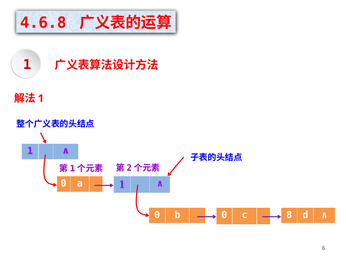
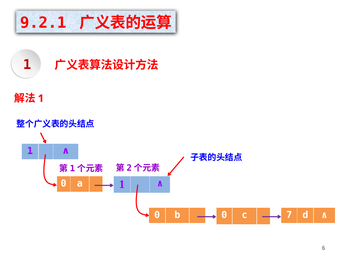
4.6.8: 4.6.8 -> 9.2.1
8: 8 -> 7
